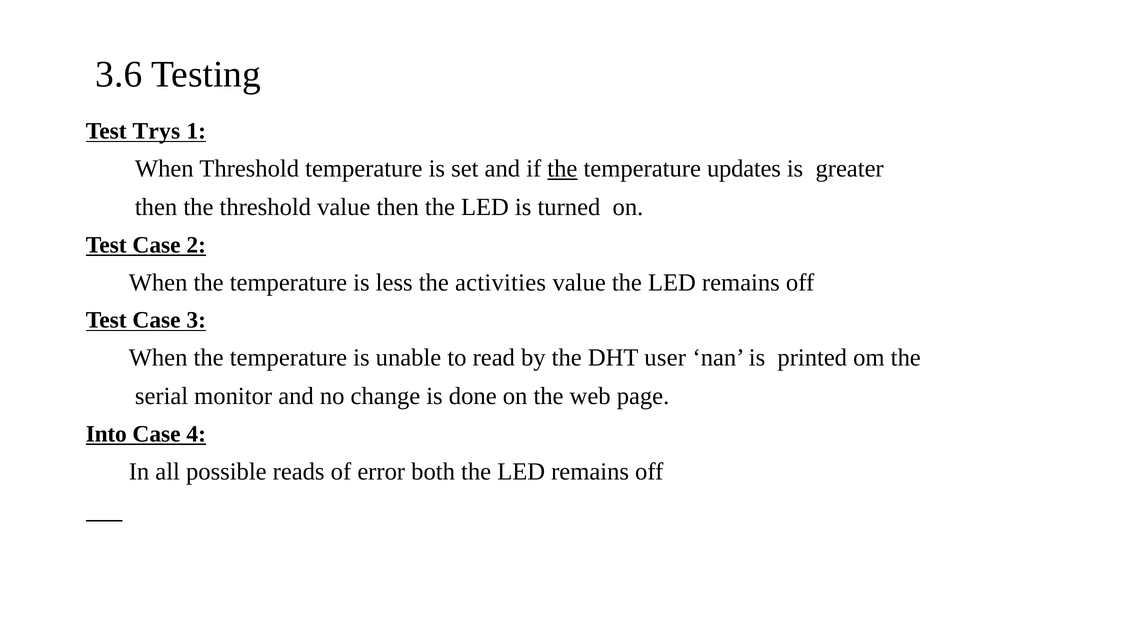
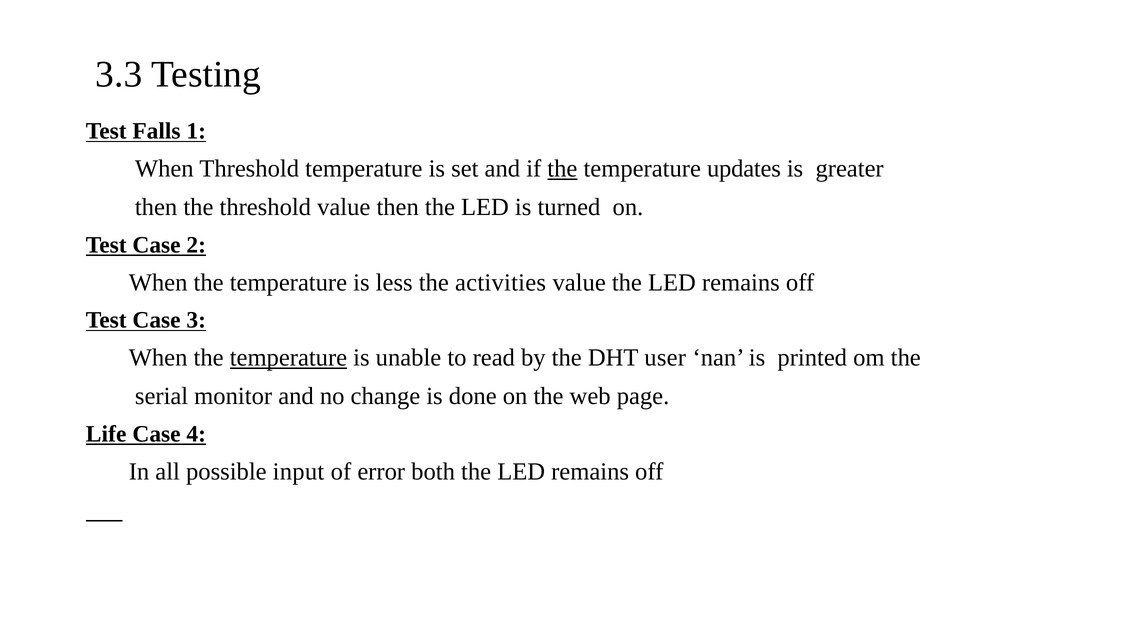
3.6: 3.6 -> 3.3
Trys: Trys -> Falls
temperature at (288, 358) underline: none -> present
Into: Into -> Life
reads: reads -> input
